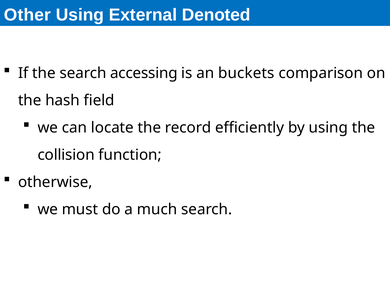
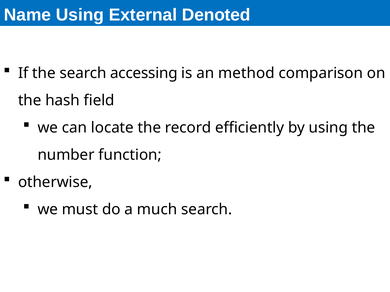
Other: Other -> Name
buckets: buckets -> method
collision: collision -> number
